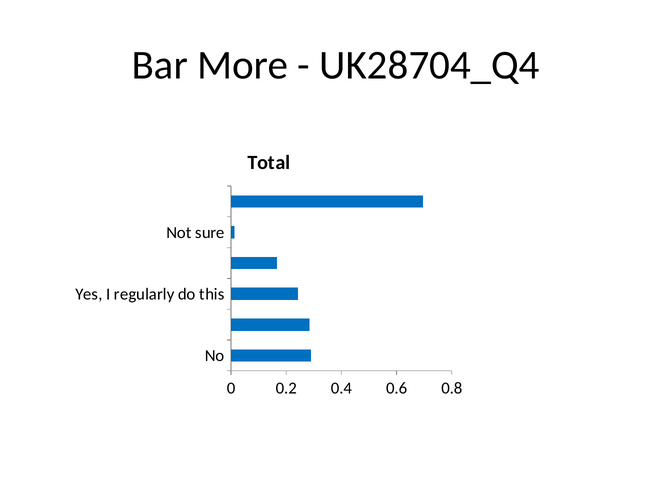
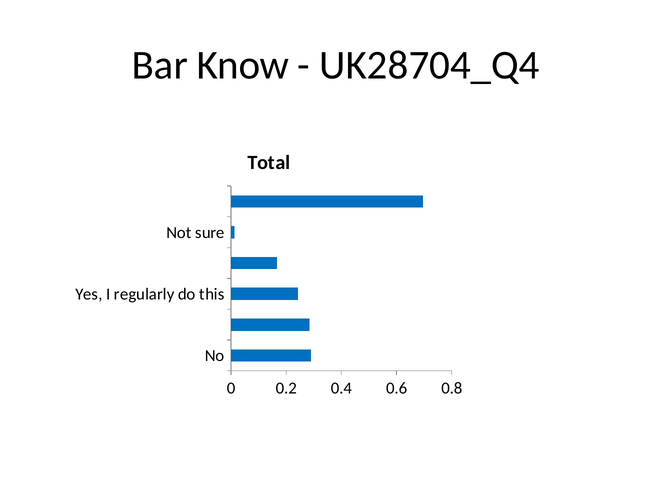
More: More -> Know
